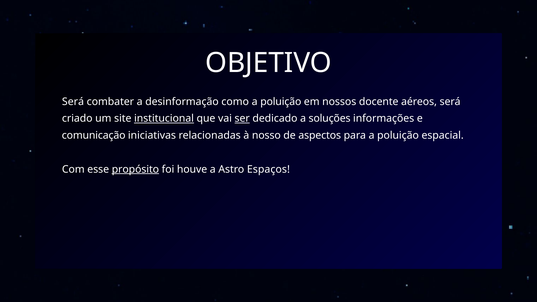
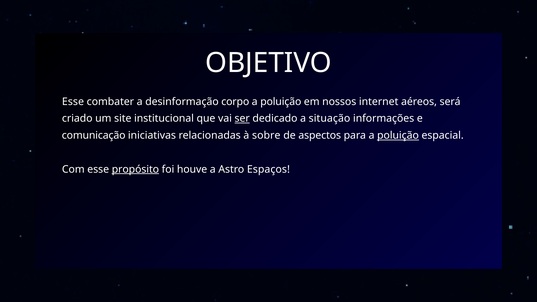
Será at (73, 102): Será -> Esse
como: como -> corpo
docente: docente -> internet
institucional underline: present -> none
soluções: soluções -> situação
nosso: nosso -> sobre
poluição at (398, 135) underline: none -> present
